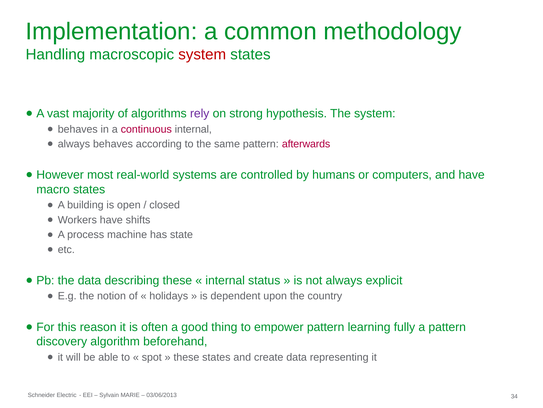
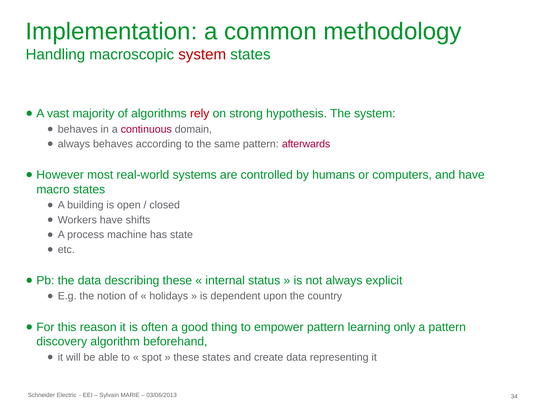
rely colour: purple -> red
continuous internal: internal -> domain
fully: fully -> only
